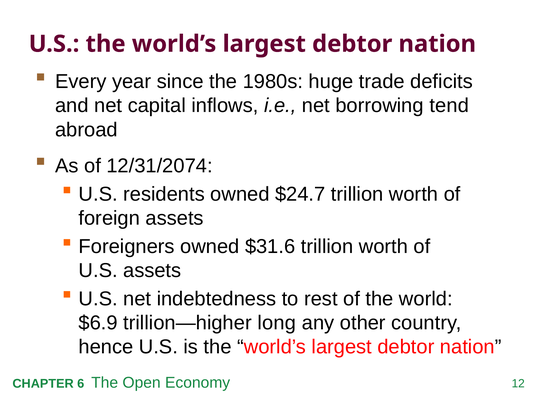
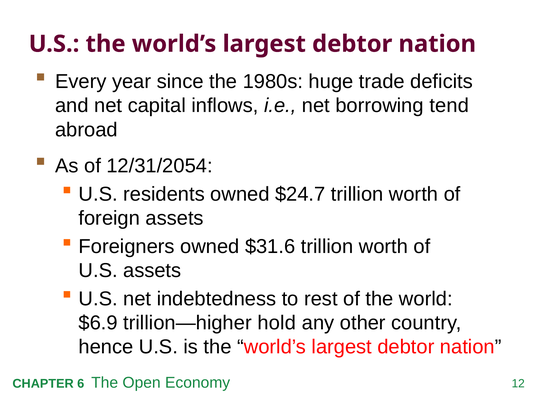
12/31/2074: 12/31/2074 -> 12/31/2054
long: long -> hold
